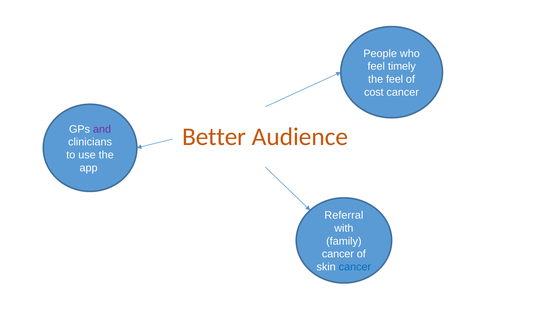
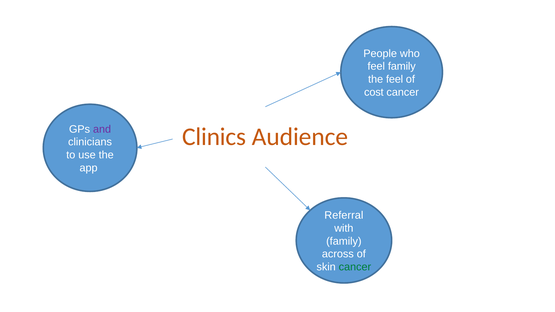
feel timely: timely -> family
Better: Better -> Clinics
cancer at (338, 254): cancer -> across
cancer at (355, 267) colour: blue -> green
